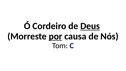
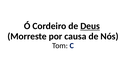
por underline: present -> none
